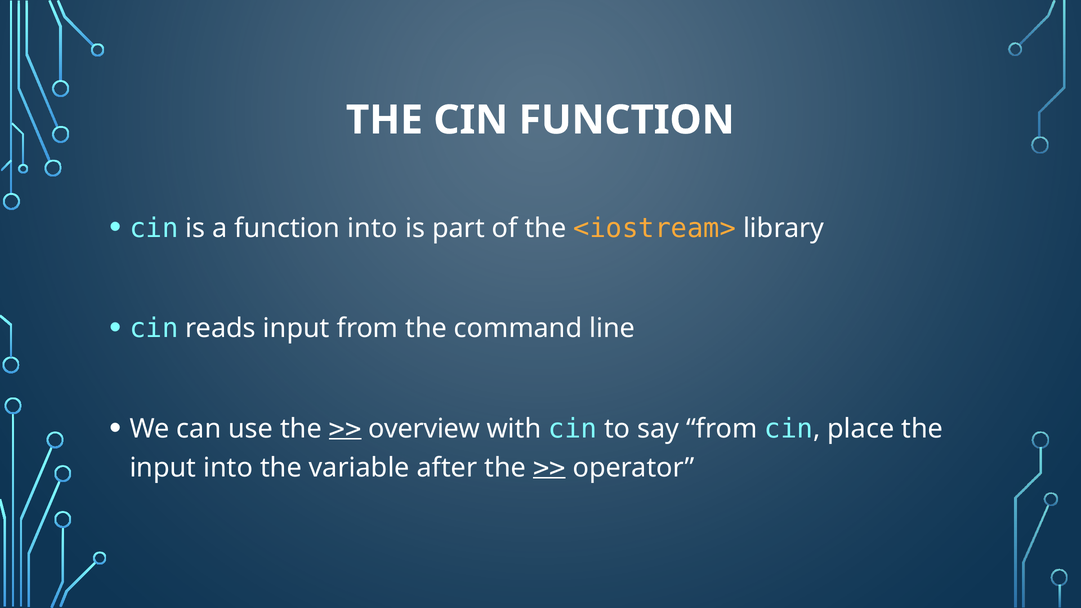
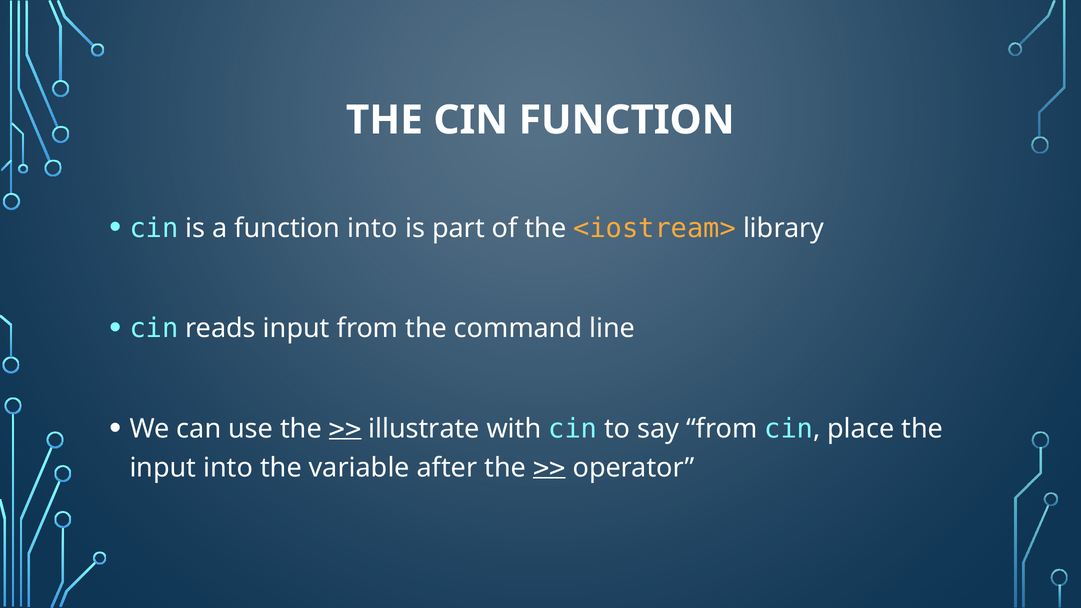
overview: overview -> illustrate
